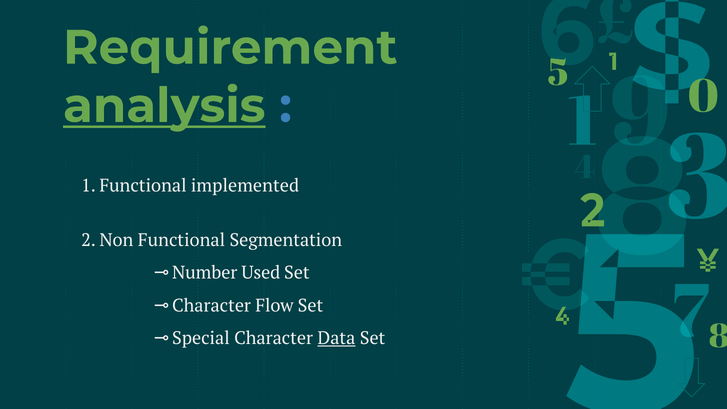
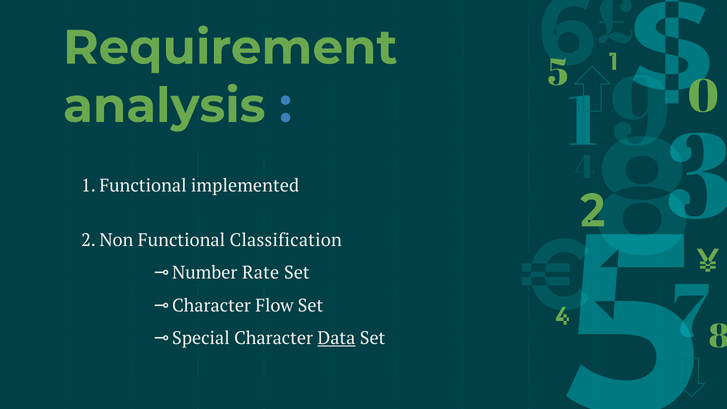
analysis underline: present -> none
Segmentation: Segmentation -> Classification
Used: Used -> Rate
